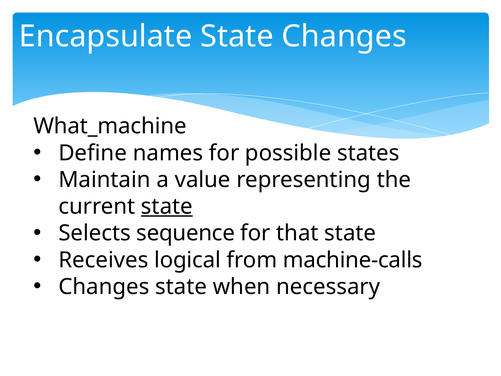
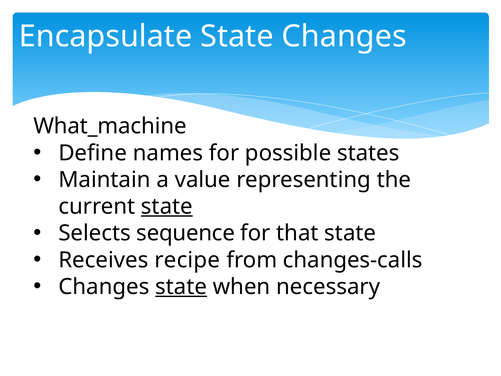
logical: logical -> recipe
machine-calls: machine-calls -> changes-calls
state at (181, 287) underline: none -> present
